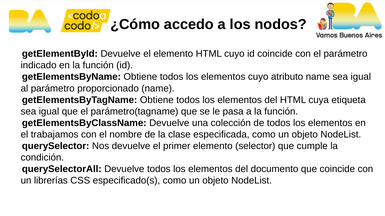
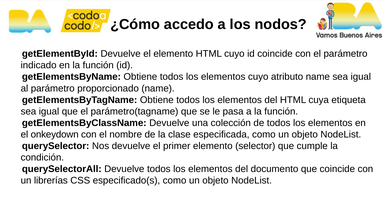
trabajamos: trabajamos -> onkeydown
